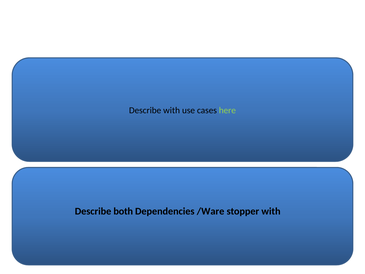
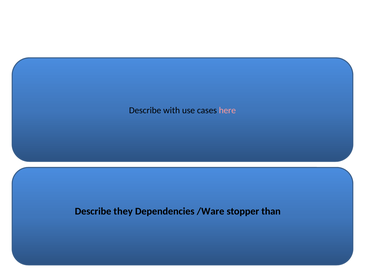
here colour: light green -> pink
both: both -> they
stopper with: with -> than
